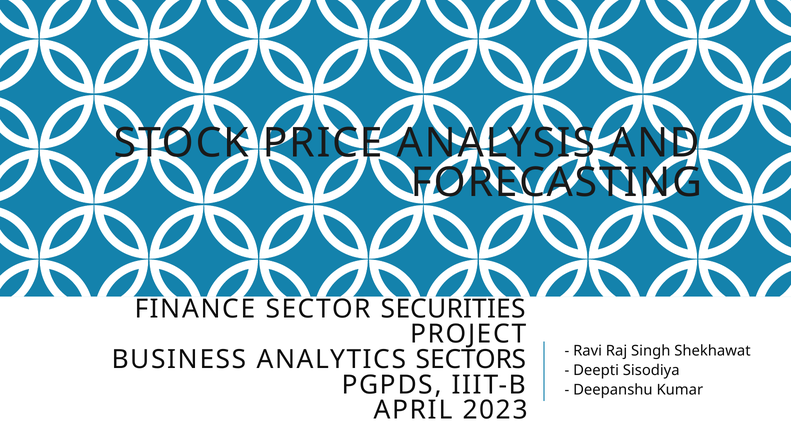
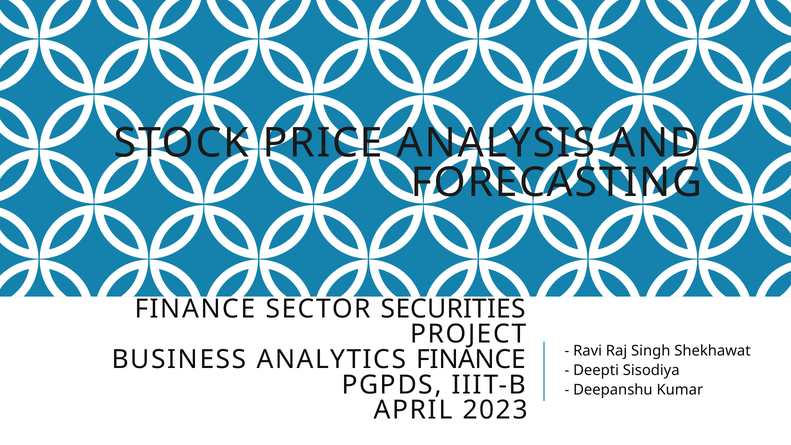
ANALYTICS SECTORS: SECTORS -> FINANCE
